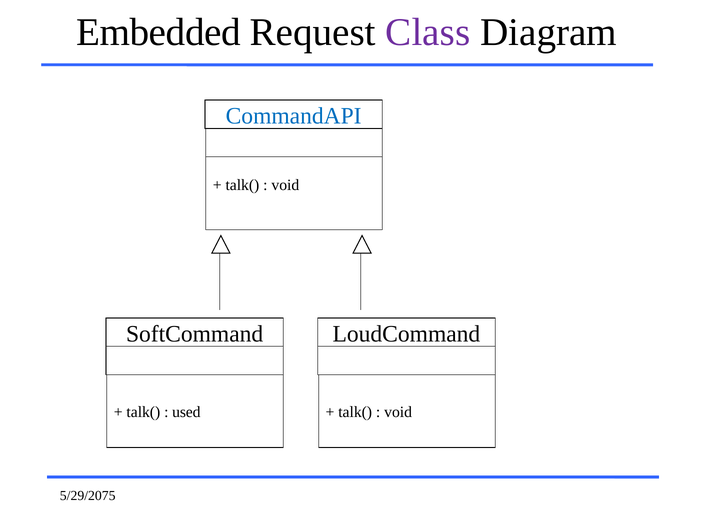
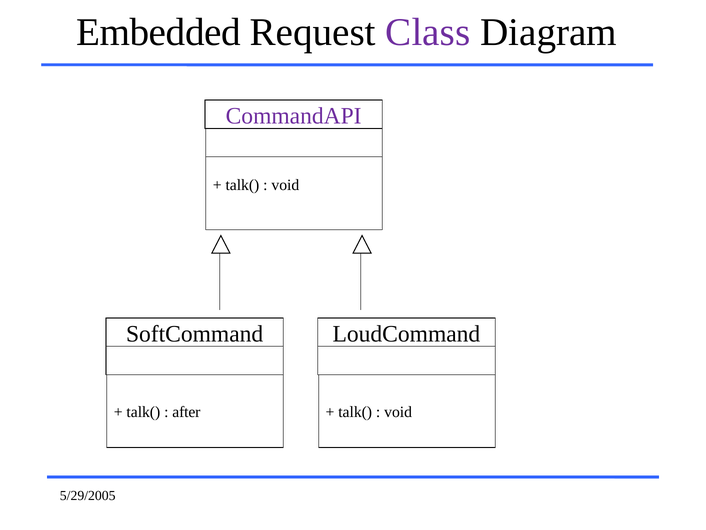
CommandAPI colour: blue -> purple
used: used -> after
5/29/2075: 5/29/2075 -> 5/29/2005
